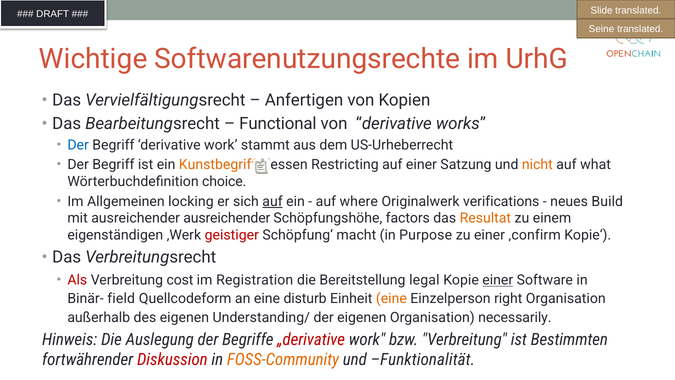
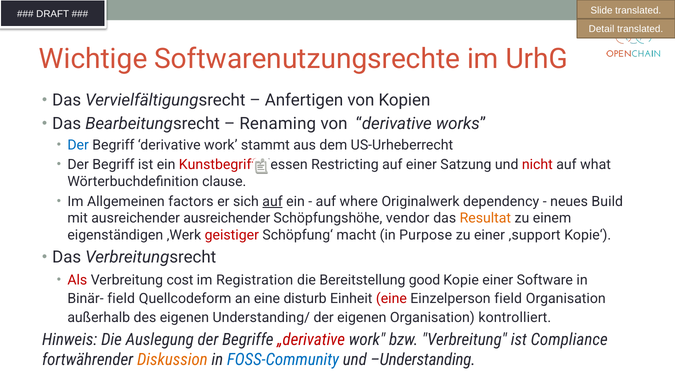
Seine: Seine -> Detail
Functional: Functional -> Renaming
Kunstbegriff colour: orange -> red
nicht colour: orange -> red
choice: choice -> clause
locking: locking -> factors
verifications: verifications -> dependency
factors: factors -> vendor
‚confirm: ‚confirm -> ‚support
legal: legal -> good
einer at (498, 280) underline: present -> none
eine at (391, 299) colour: orange -> red
Einzelperson right: right -> field
necessarily: necessarily -> kontrolliert
Bestimmten: Bestimmten -> Compliance
Diskussion colour: red -> orange
FOSS-Community colour: orange -> blue
Funktionalität: Funktionalität -> Understanding
